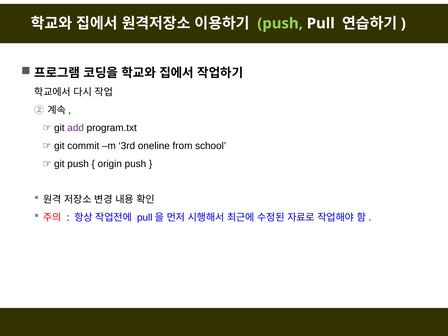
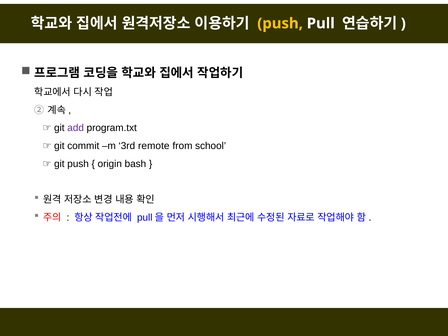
push at (280, 23) colour: light green -> yellow
oneline: oneline -> remote
origin push: push -> bash
